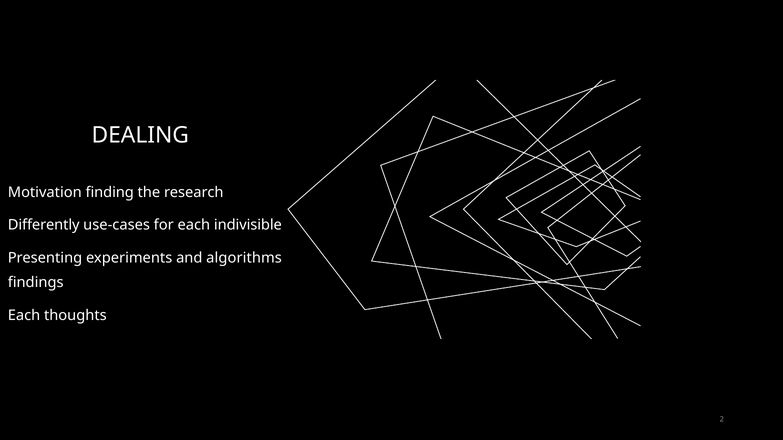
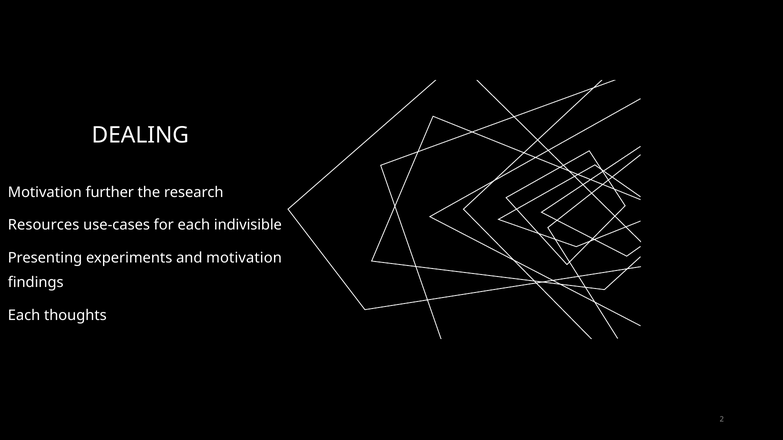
finding: finding -> further
Differently: Differently -> Resources
and algorithms: algorithms -> motivation
